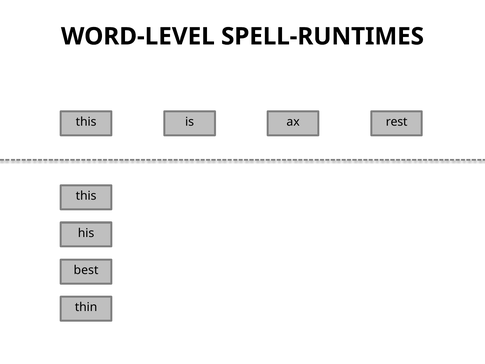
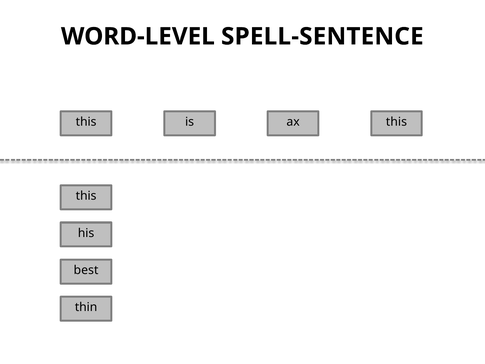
SPELL-RUNTIMES: SPELL-RUNTIMES -> SPELL-SENTENCE
ax rest: rest -> this
